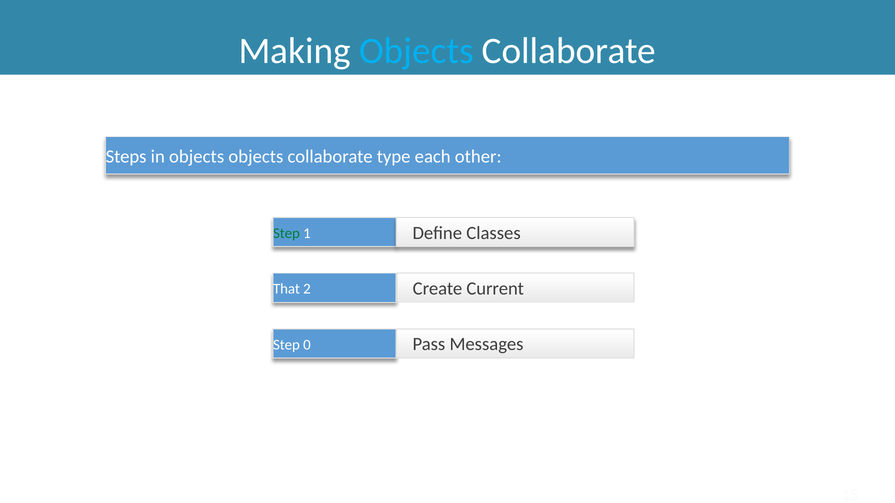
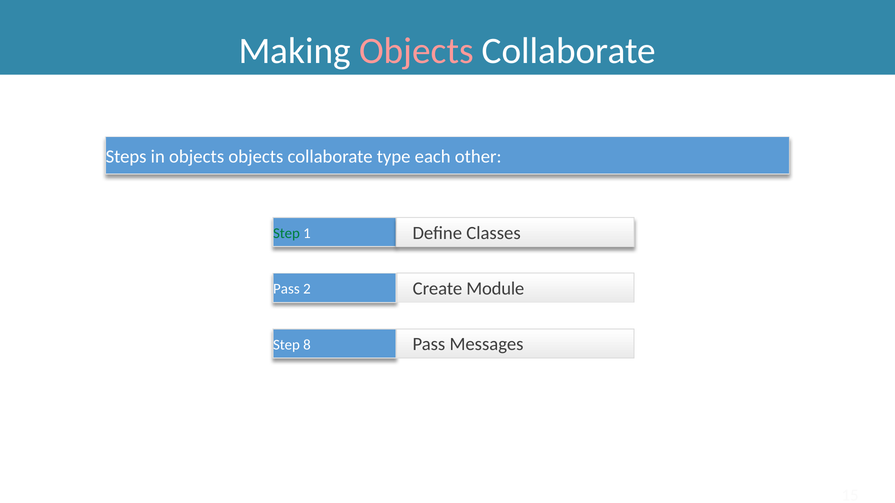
Objects at (416, 51) colour: light blue -> pink
Current: Current -> Module
That at (286, 289): That -> Pass
0: 0 -> 8
